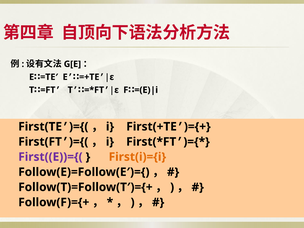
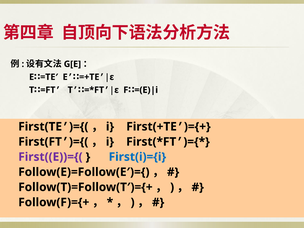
First(i)={i colour: orange -> blue
